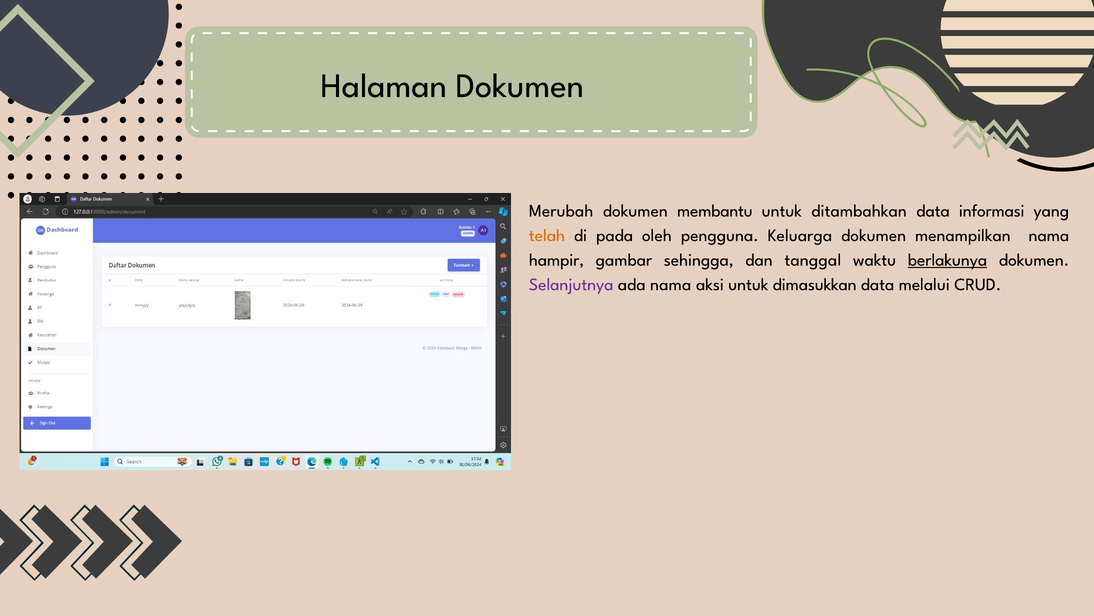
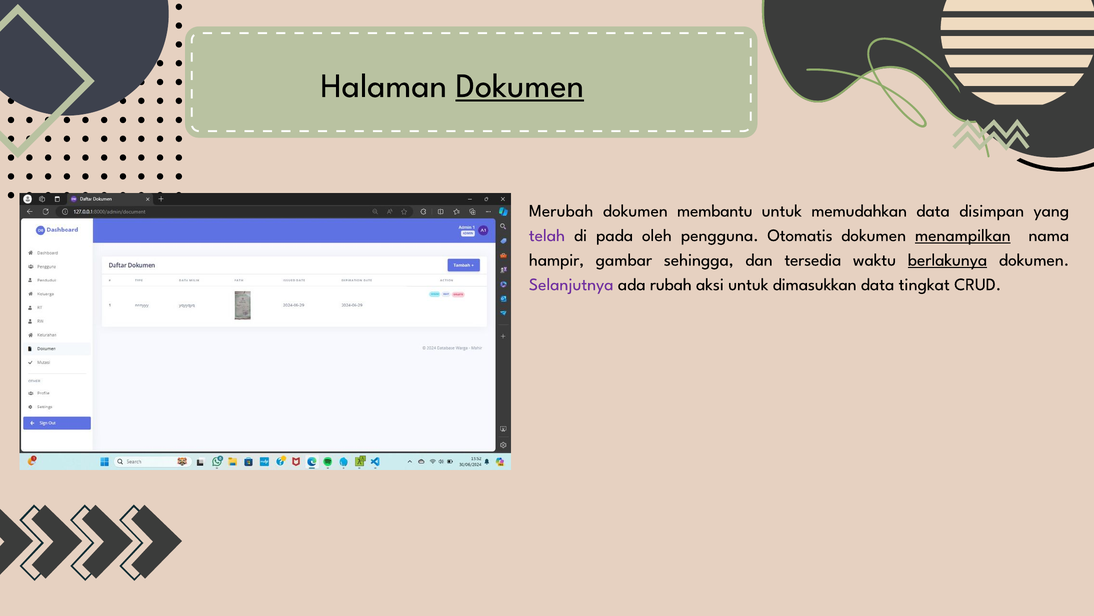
Dokumen at (520, 86) underline: none -> present
ditambahkan: ditambahkan -> memudahkan
informasi: informasi -> disimpan
telah colour: orange -> purple
Keluarga: Keluarga -> Otomatis
menampilkan underline: none -> present
tanggal: tanggal -> tersedia
ada nama: nama -> rubah
melalui: melalui -> tingkat
